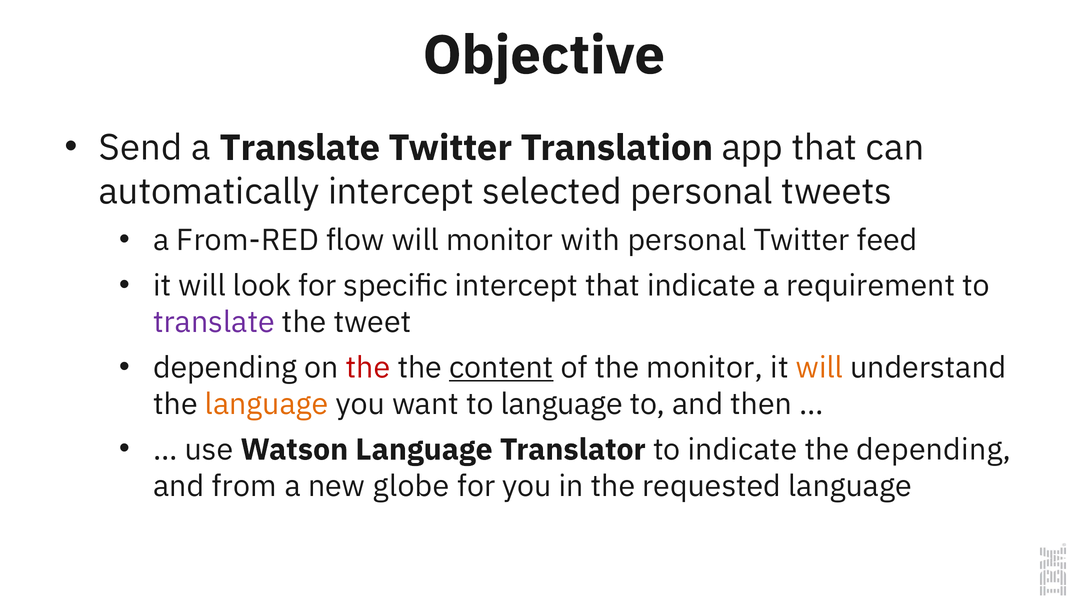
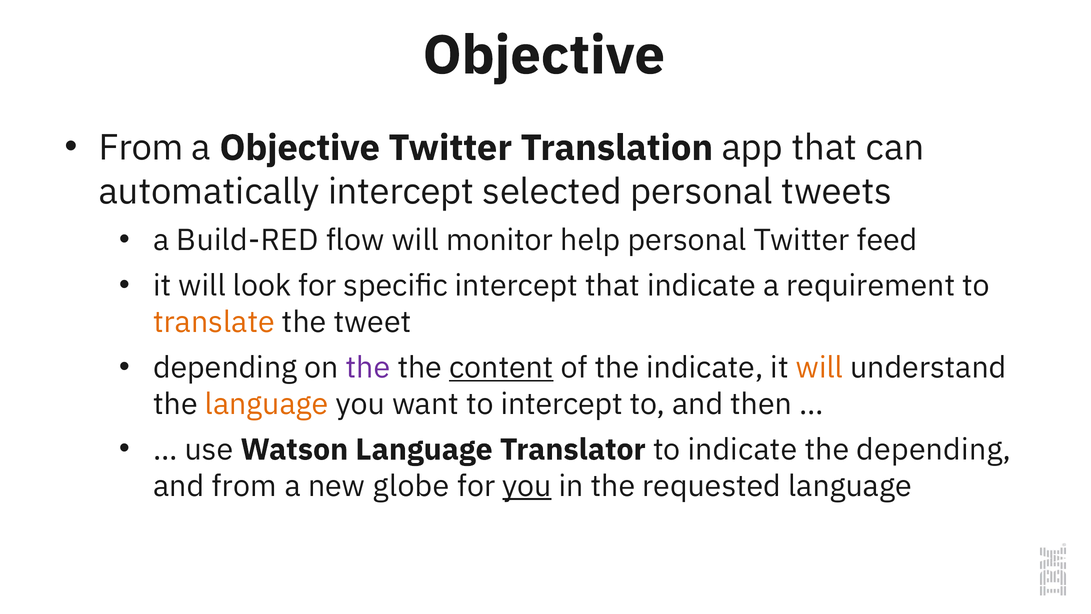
Send at (141, 148): Send -> From
a Translate: Translate -> Objective
From-RED: From-RED -> Build-RED
with: with -> help
translate at (214, 322) colour: purple -> orange
the at (368, 368) colour: red -> purple
the monitor: monitor -> indicate
to language: language -> intercept
you at (527, 486) underline: none -> present
